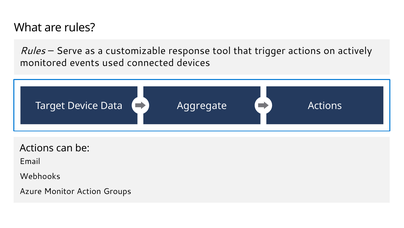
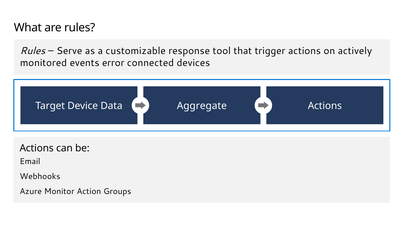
used: used -> error
